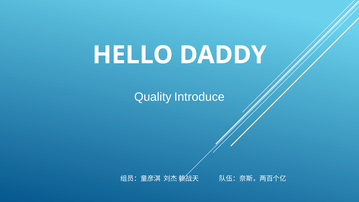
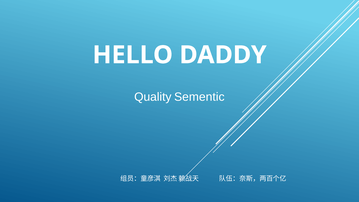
Introduce: Introduce -> Sementic
